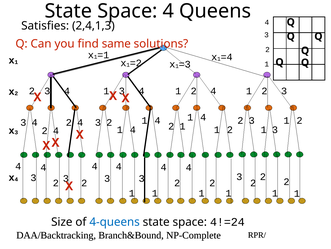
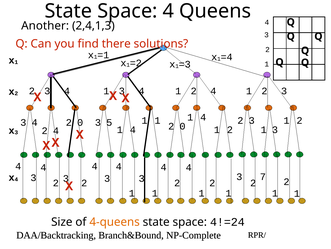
Satisfies: Satisfies -> Another
same: same -> there
4 at (158, 120): 4 -> 1
4 at (80, 122): 4 -> 0
2 at (109, 122): 2 -> 5
1 at (182, 126): 1 -> 0
2 at (263, 176): 2 -> 7
4-queens colour: blue -> orange
